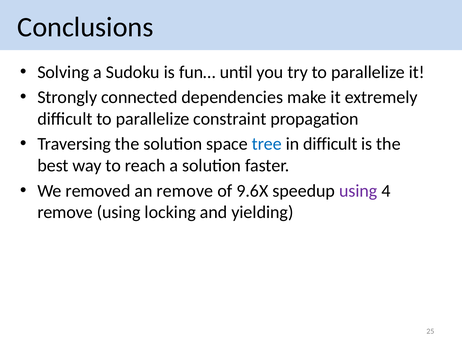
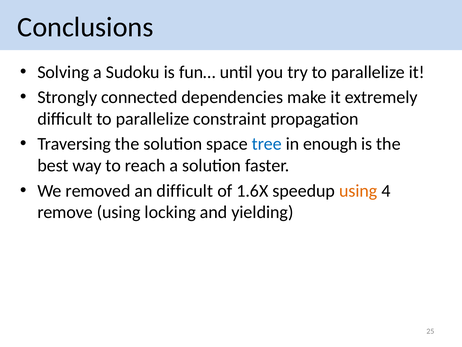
in difficult: difficult -> enough
an remove: remove -> difficult
9.6X: 9.6X -> 1.6X
using at (358, 190) colour: purple -> orange
